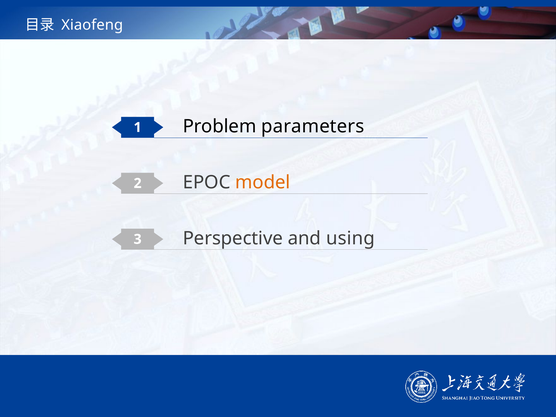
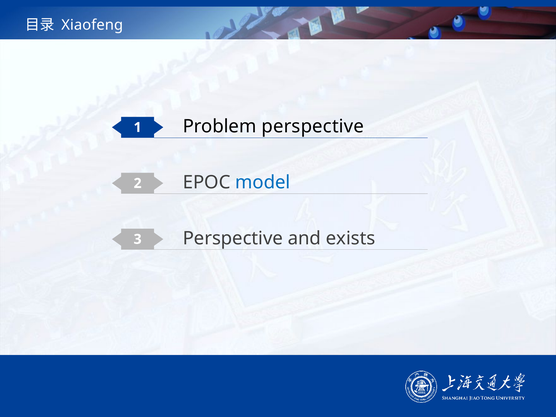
Problem parameters: parameters -> perspective
model colour: orange -> blue
using: using -> exists
